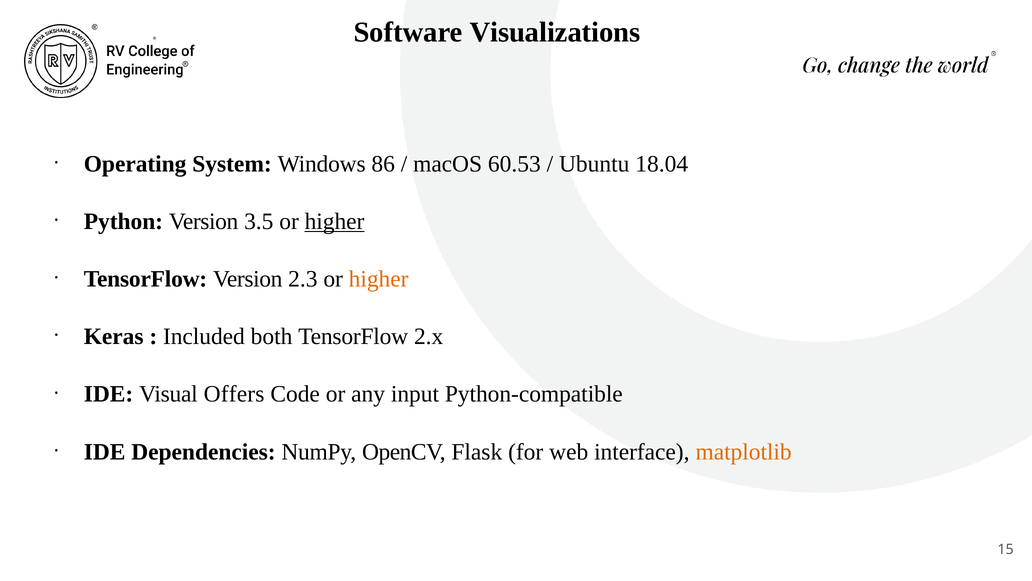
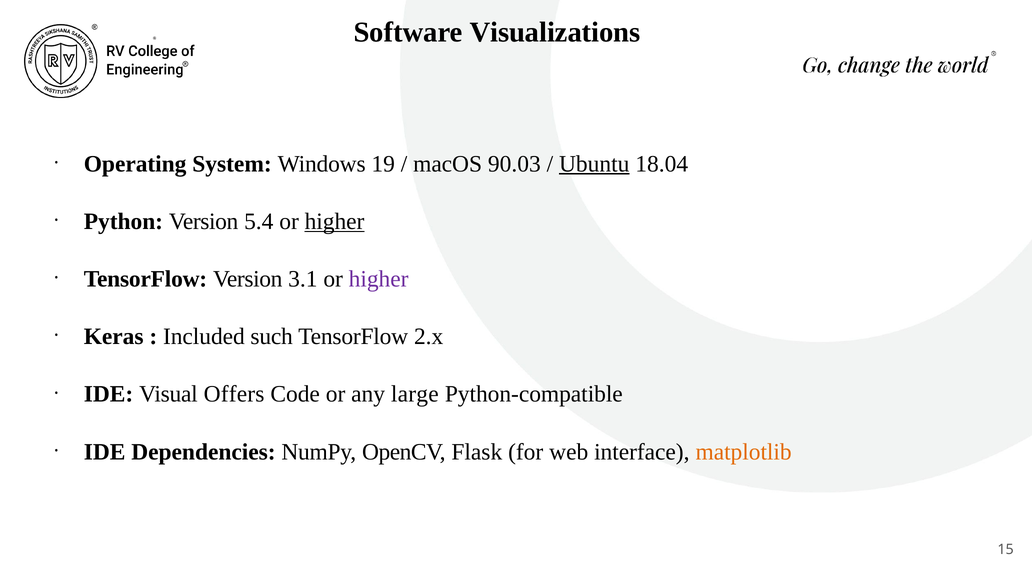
86: 86 -> 19
60.53: 60.53 -> 90.03
Ubuntu underline: none -> present
3.5: 3.5 -> 5.4
2.3: 2.3 -> 3.1
higher at (379, 279) colour: orange -> purple
both: both -> such
input: input -> large
